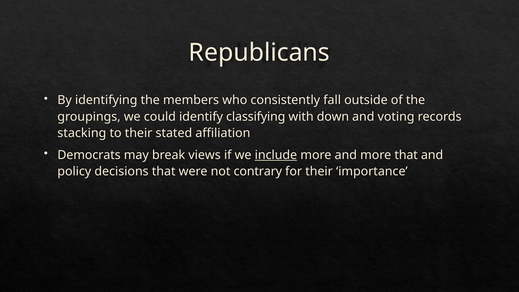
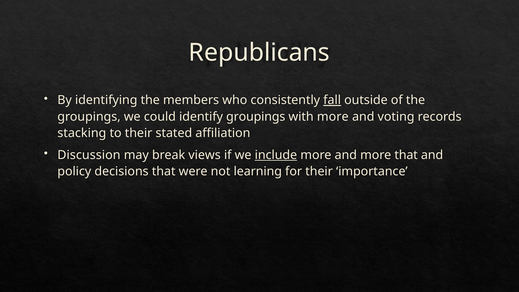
fall underline: none -> present
identify classifying: classifying -> groupings
with down: down -> more
Democrats: Democrats -> Discussion
contrary: contrary -> learning
